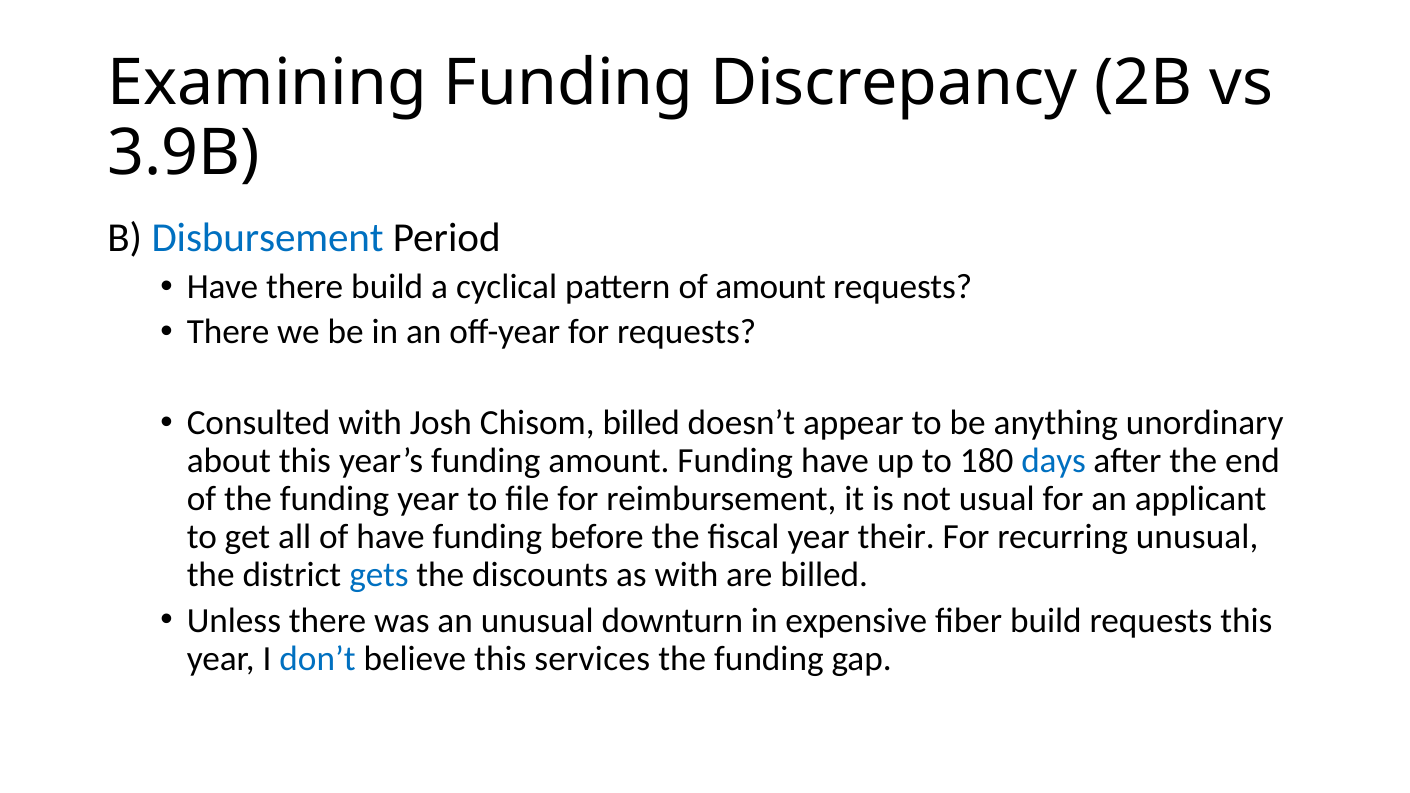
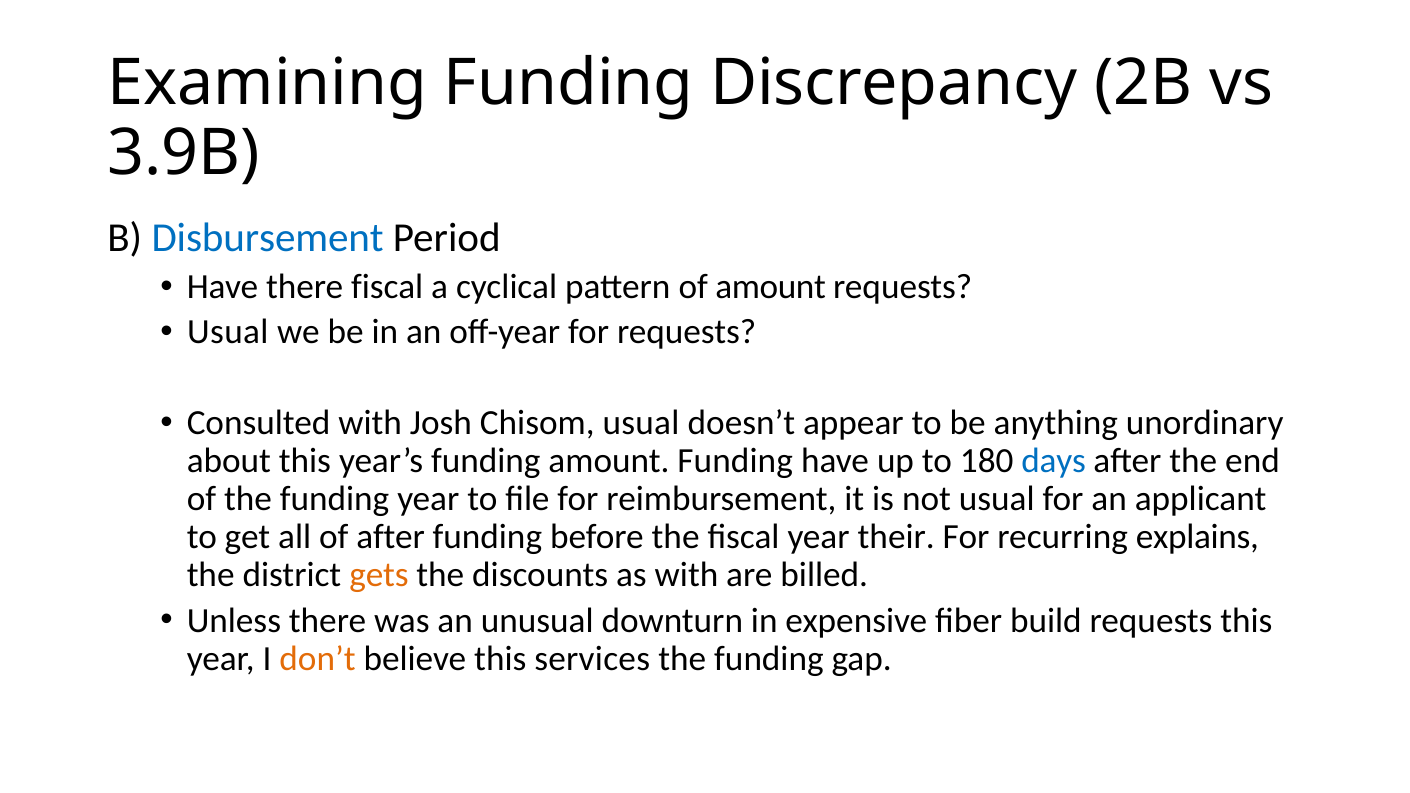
there build: build -> fiscal
There at (228, 332): There -> Usual
Chisom billed: billed -> usual
of have: have -> after
recurring unusual: unusual -> explains
gets colour: blue -> orange
don’t colour: blue -> orange
